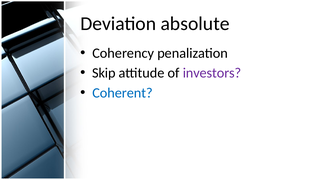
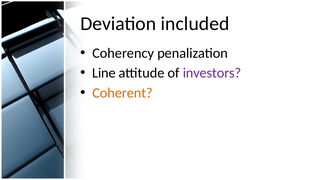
absolute: absolute -> included
Skip: Skip -> Line
Coherent colour: blue -> orange
